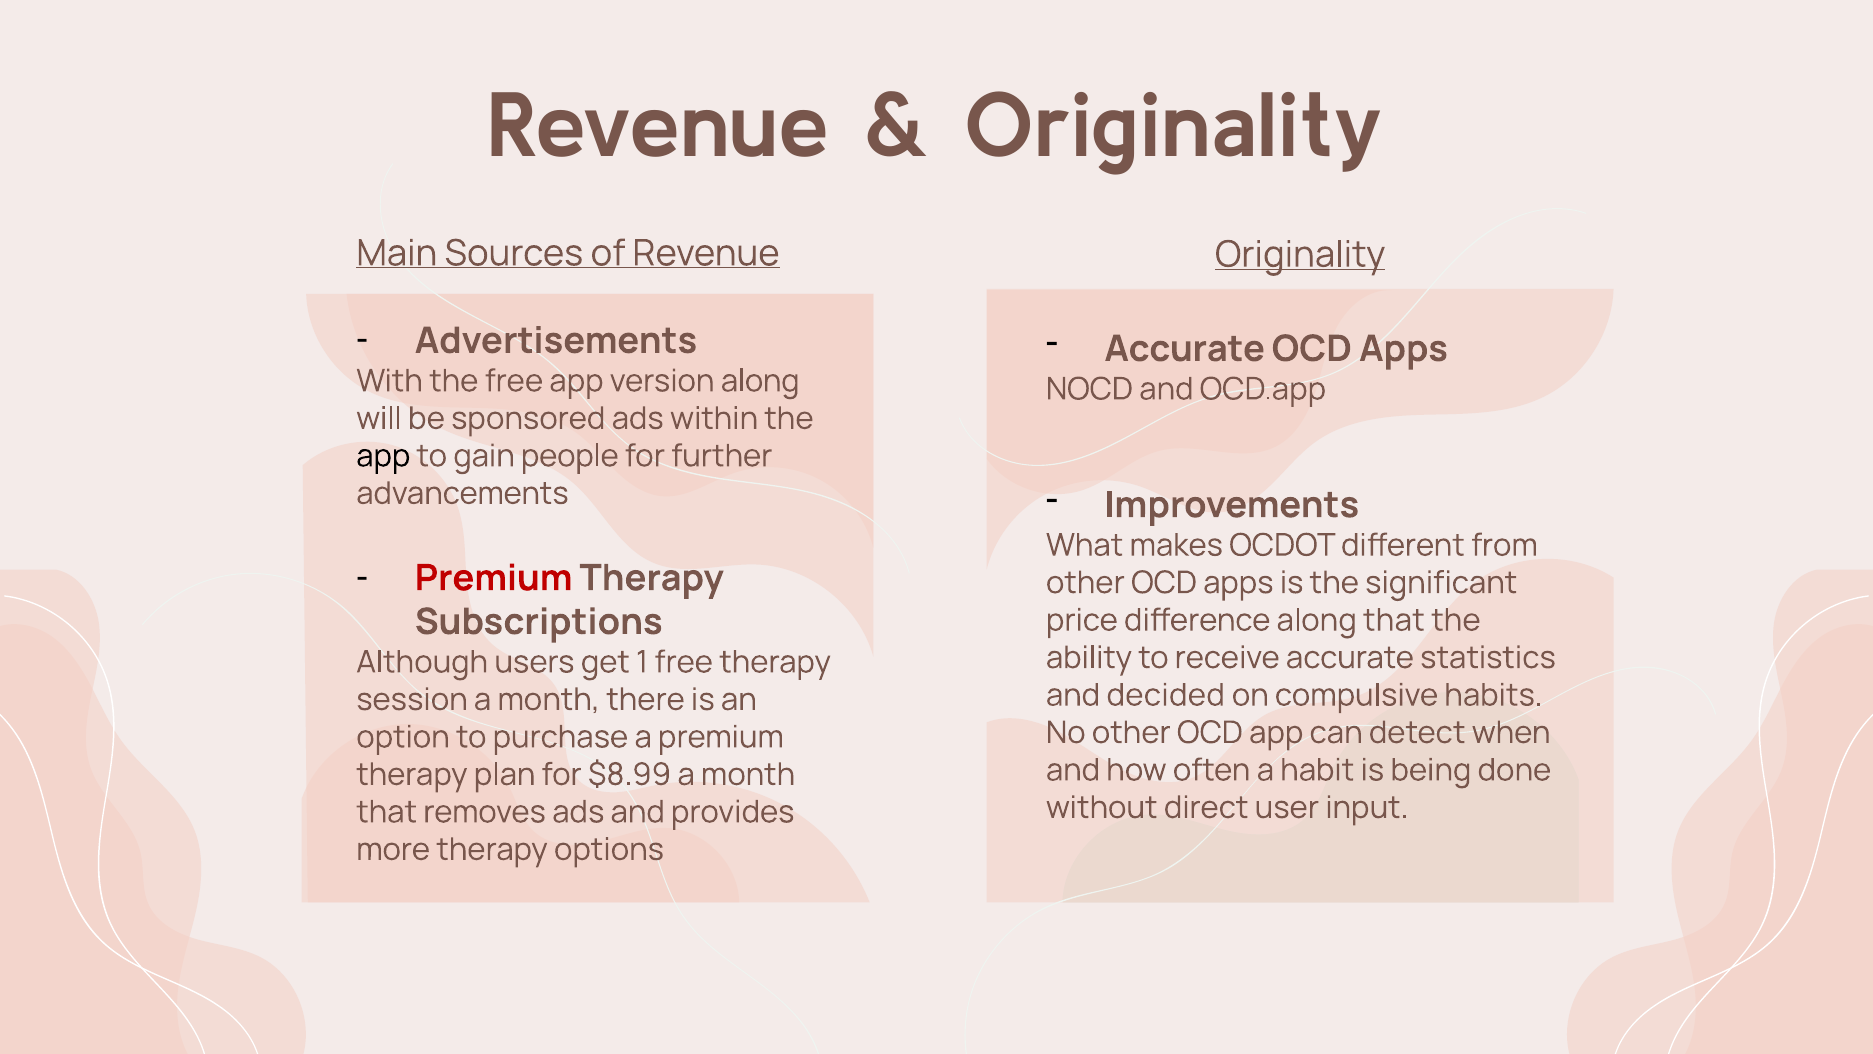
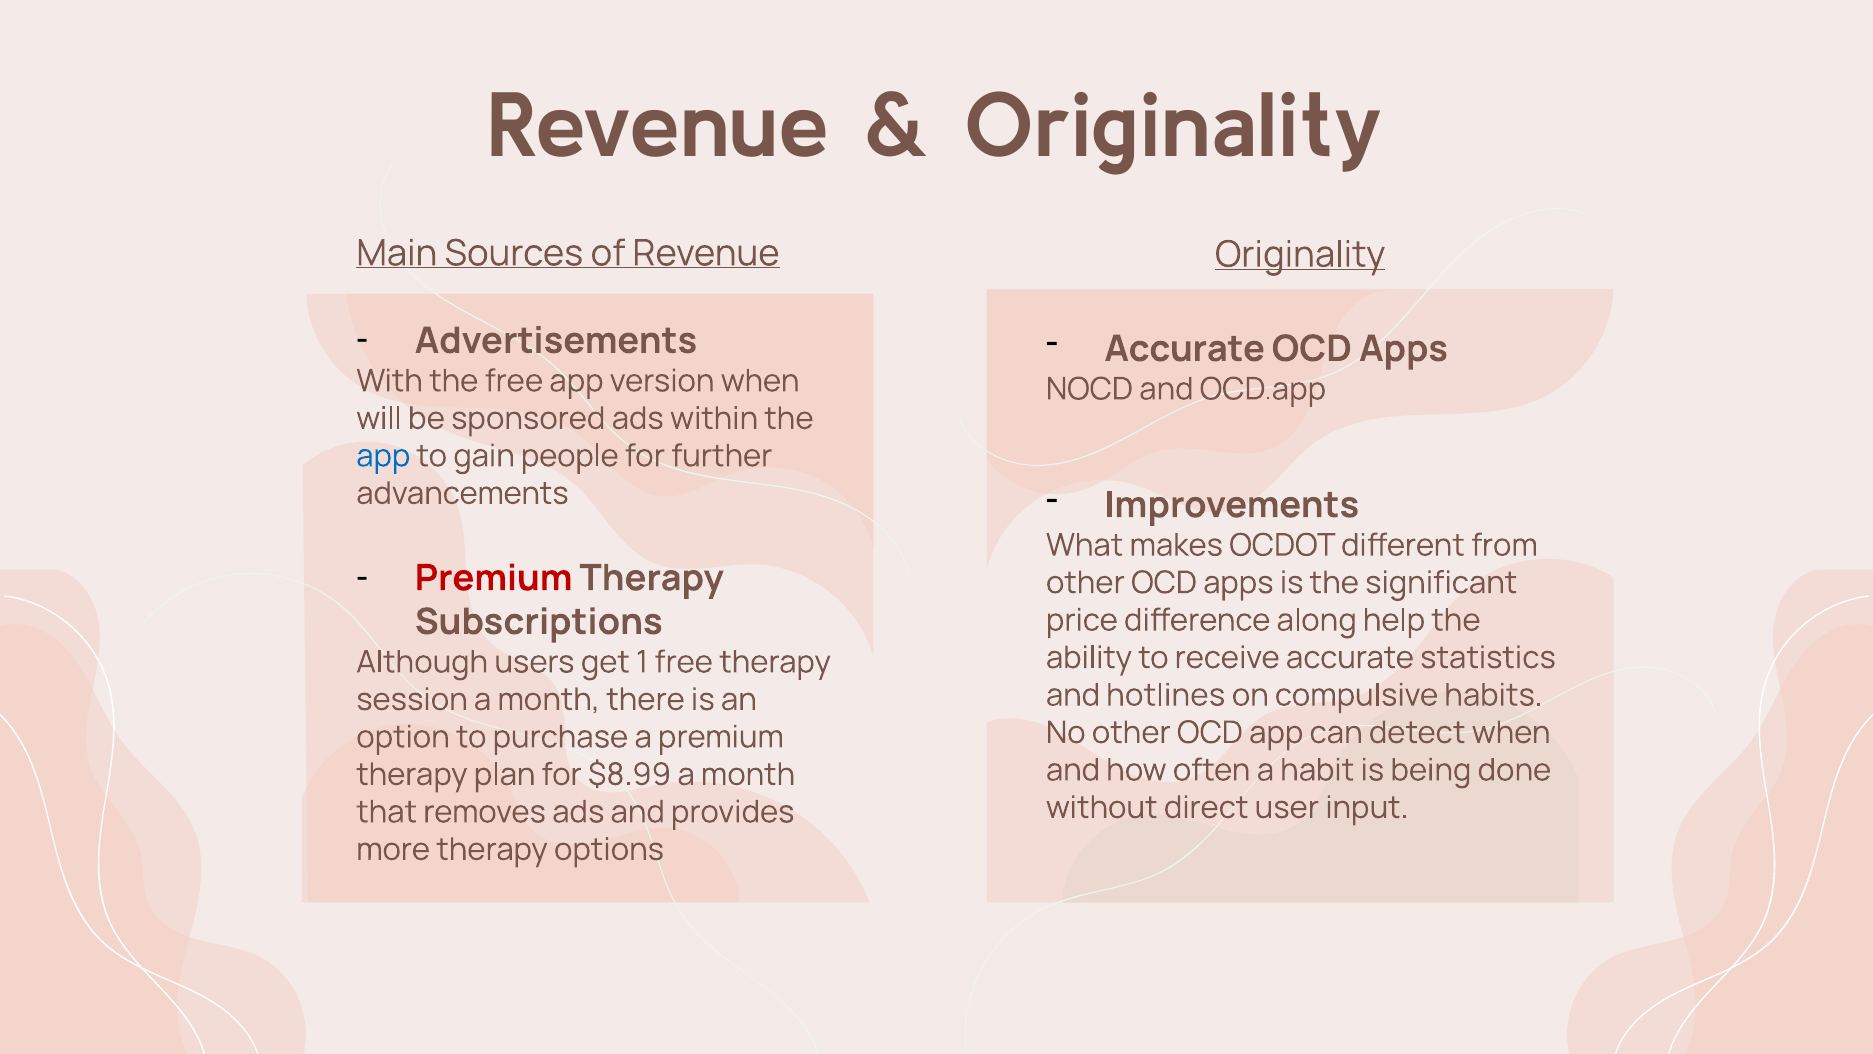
version along: along -> when
app at (383, 456) colour: black -> blue
along that: that -> help
decided: decided -> hotlines
